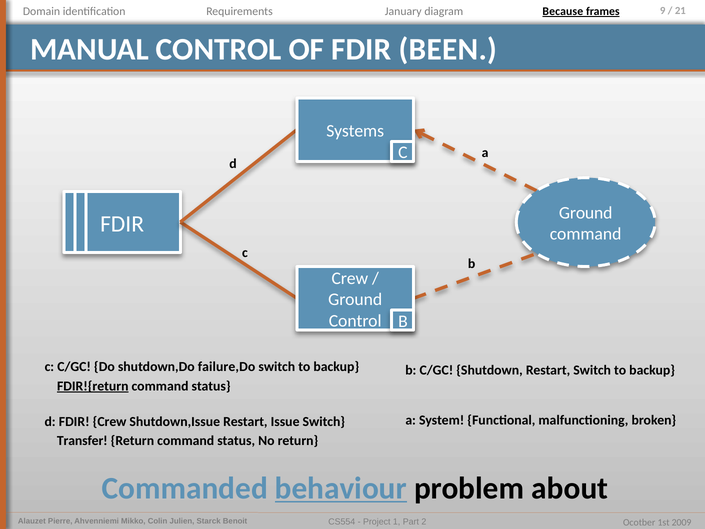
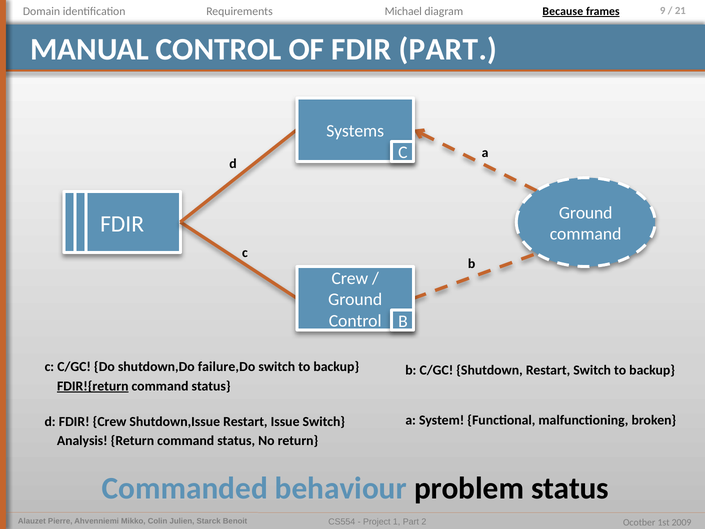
January: January -> Michael
FDIR BEEN: BEEN -> PART
Transfer: Transfer -> Analysis
behaviour underline: present -> none
problem about: about -> status
